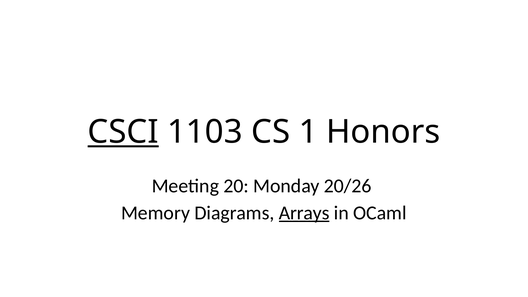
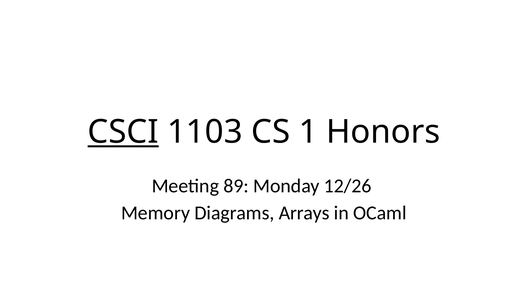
20: 20 -> 89
20/26: 20/26 -> 12/26
Arrays underline: present -> none
